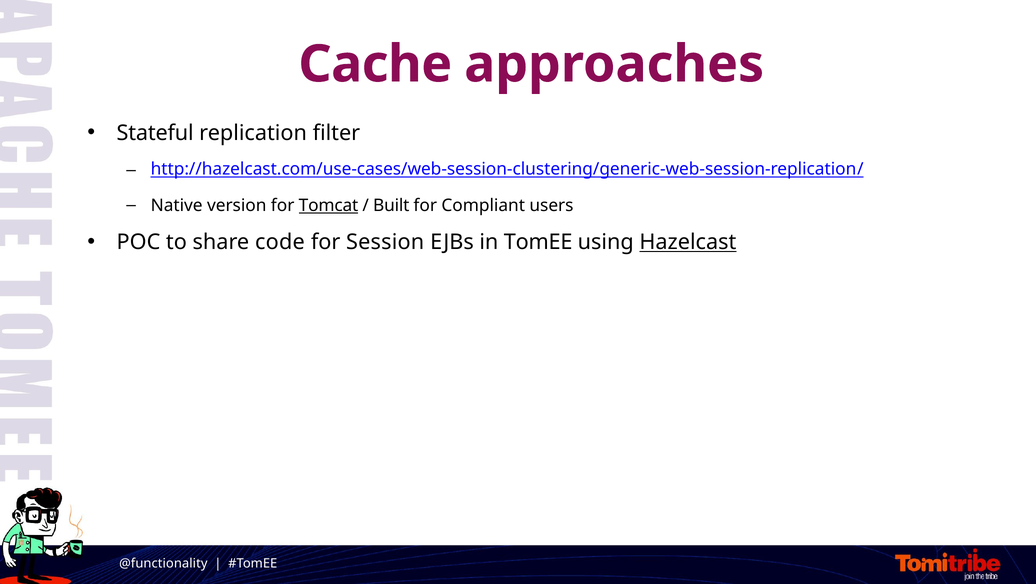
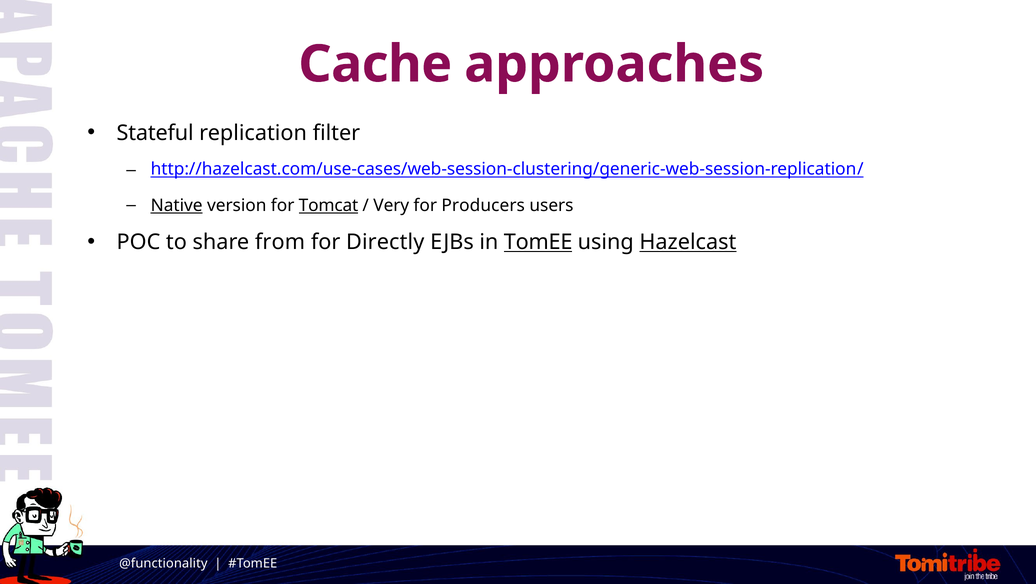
Native underline: none -> present
Built: Built -> Very
Compliant: Compliant -> Producers
code: code -> from
Session: Session -> Directly
TomEE underline: none -> present
